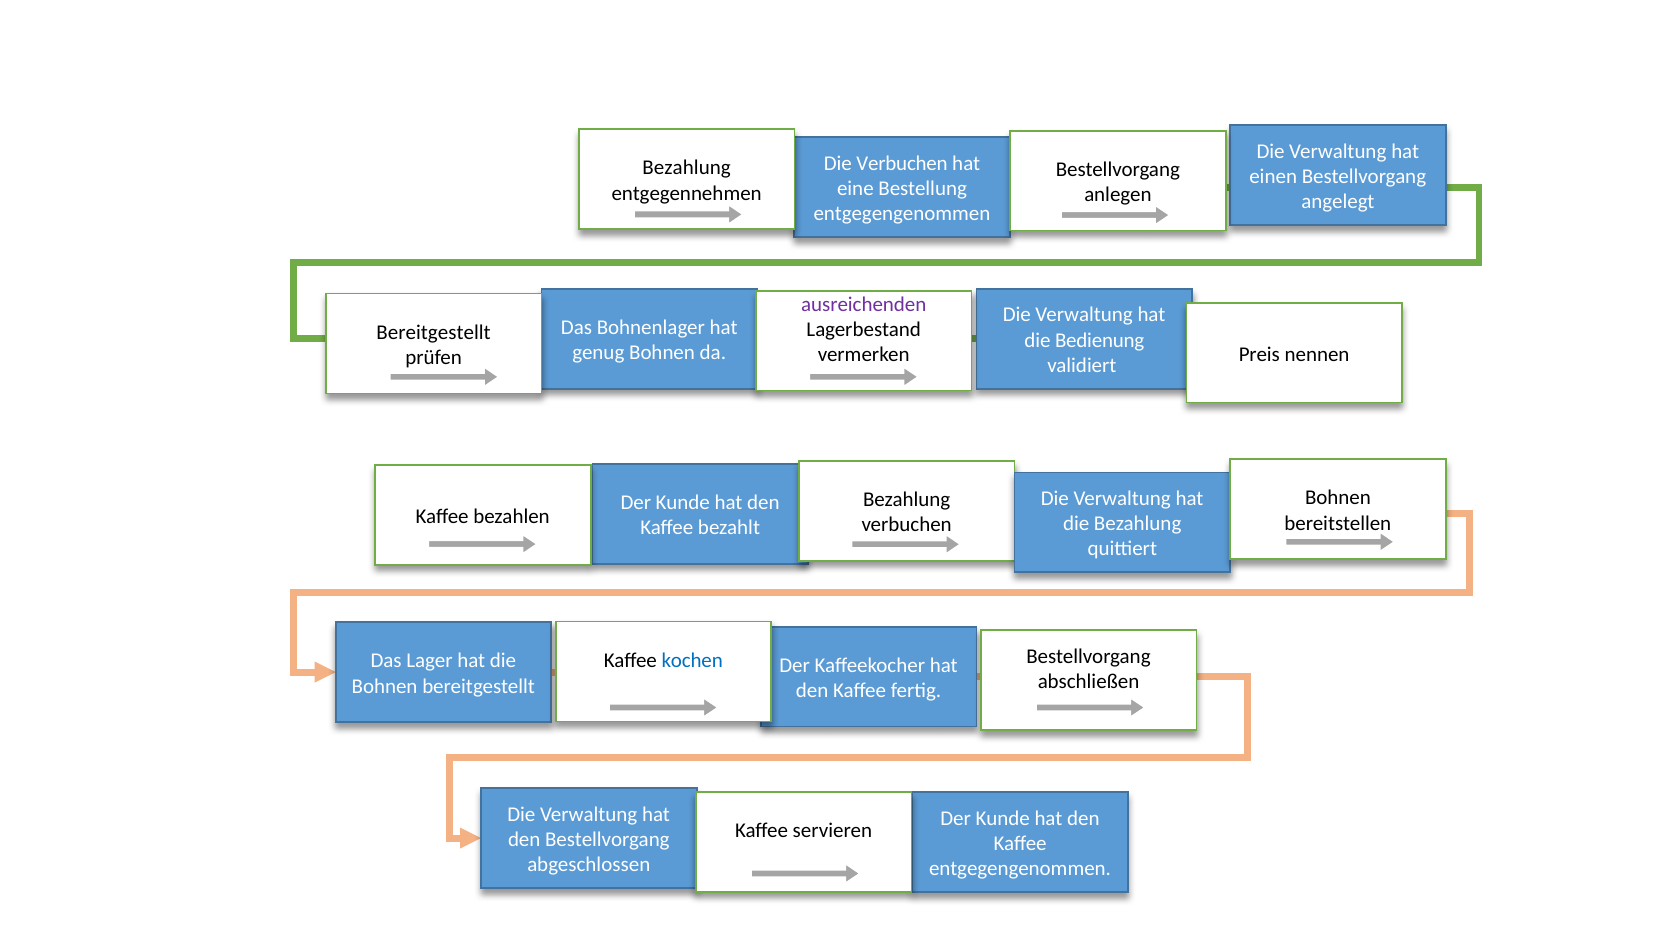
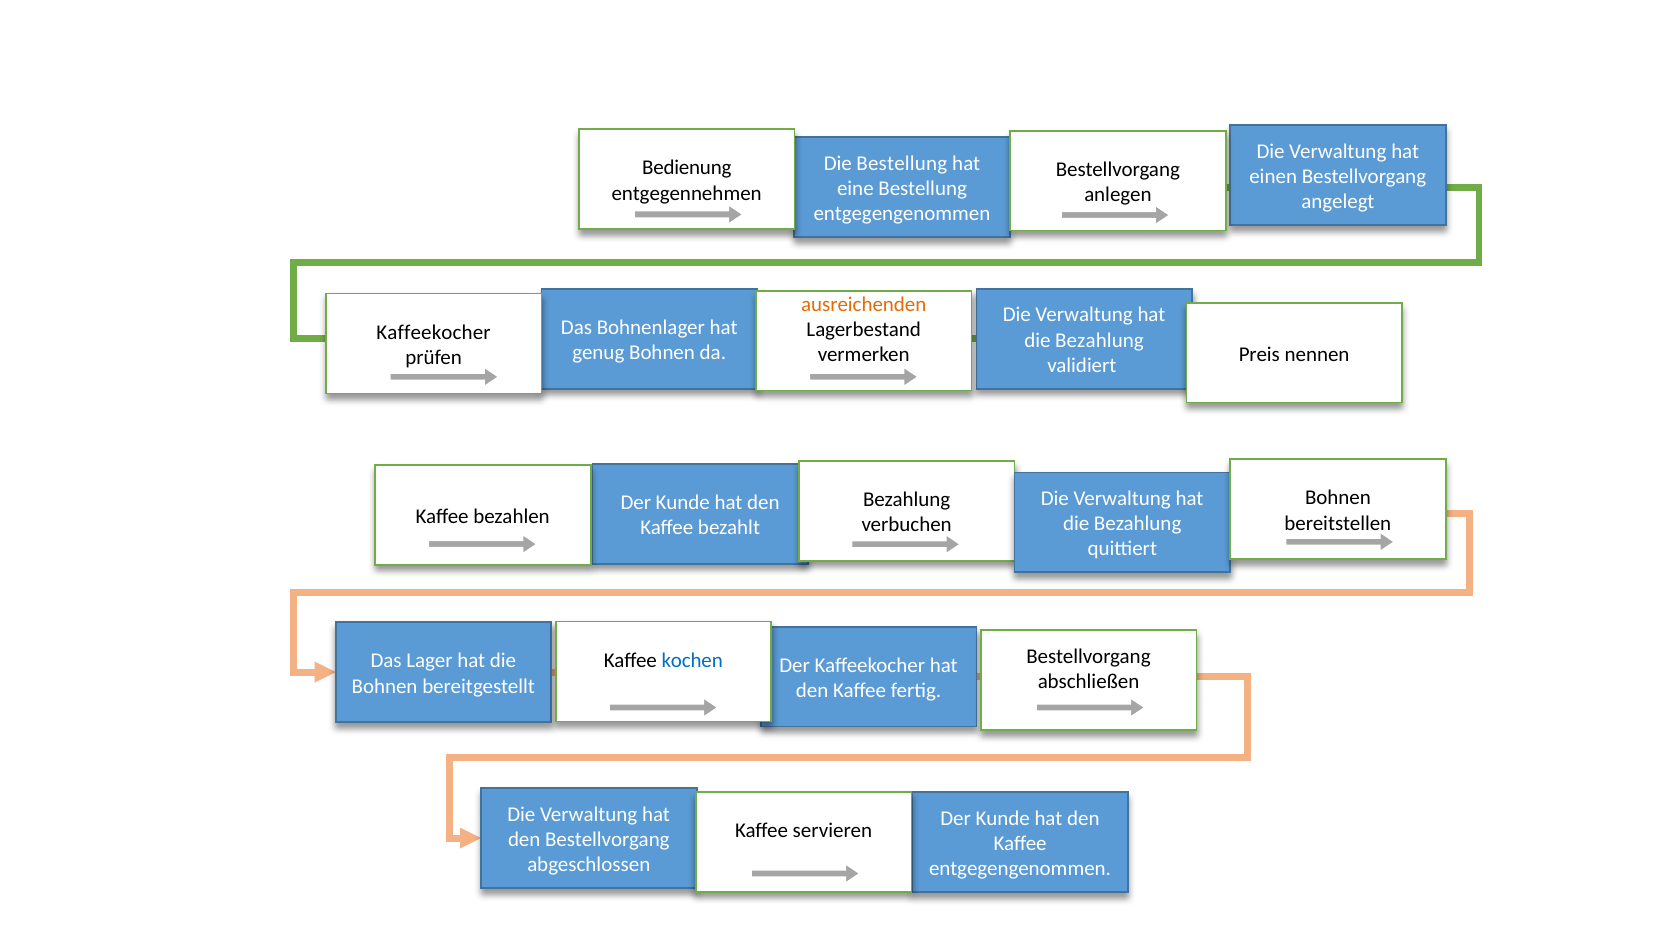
Die Verbuchen: Verbuchen -> Bestellung
Bezahlung at (687, 168): Bezahlung -> Bedienung
ausreichenden colour: purple -> orange
Bereitgestellt at (434, 332): Bereitgestellt -> Kaffeekocher
Bedienung at (1100, 340): Bedienung -> Bezahlung
